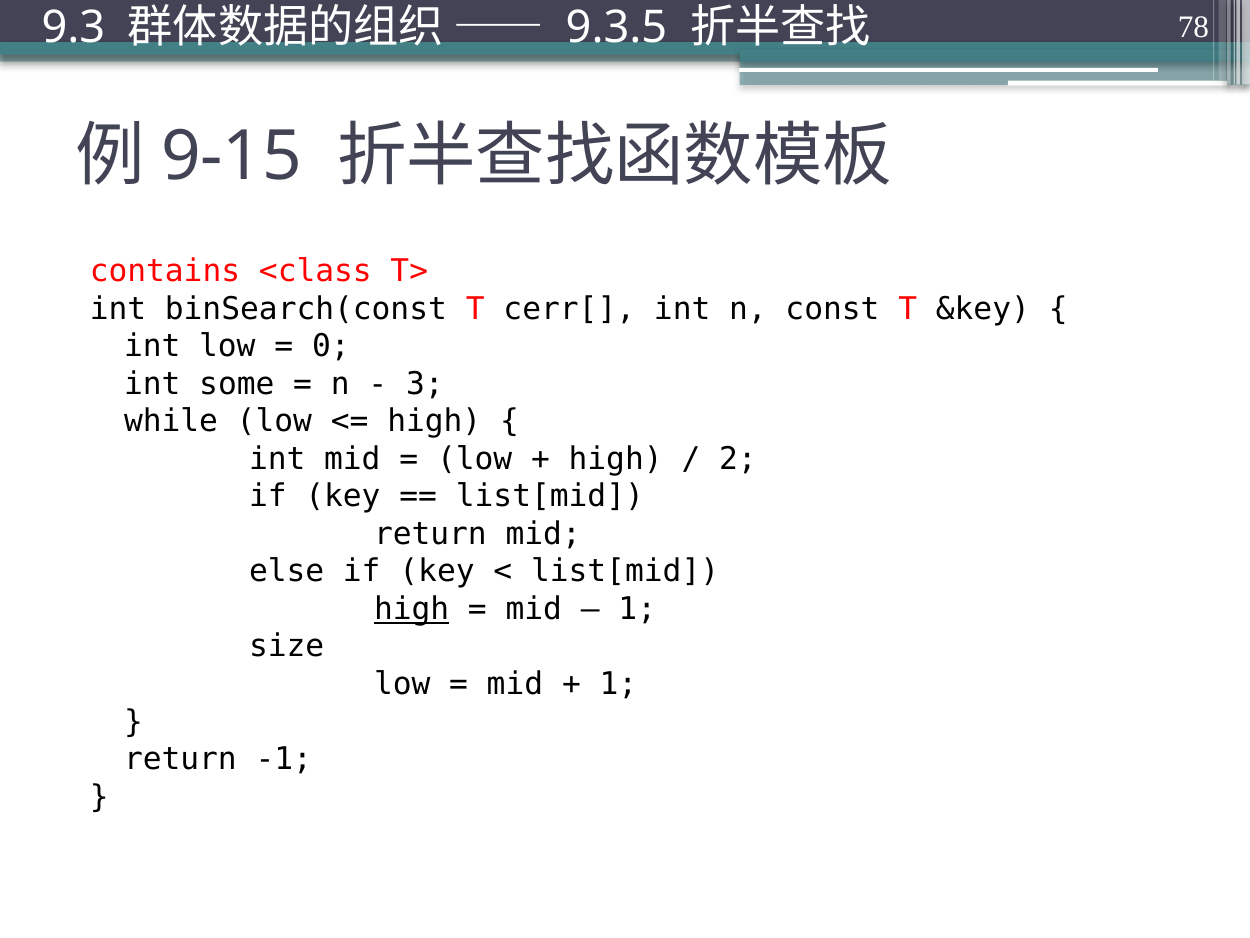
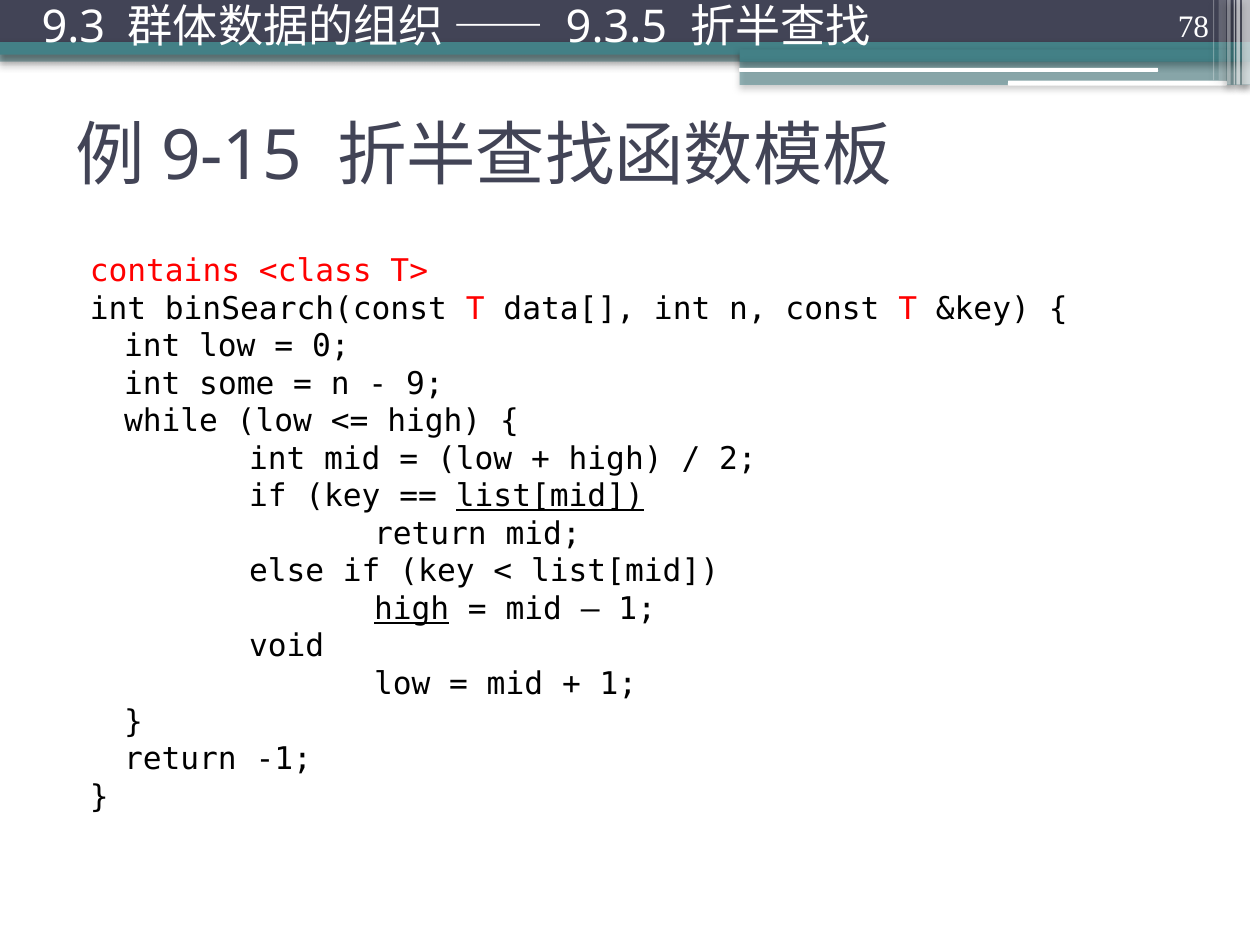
cerr[: cerr[ -> data[
3: 3 -> 9
list[mid at (550, 496) underline: none -> present
size: size -> void
